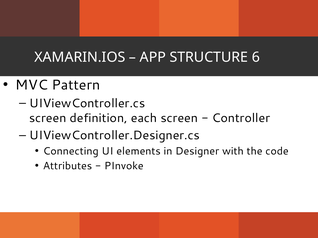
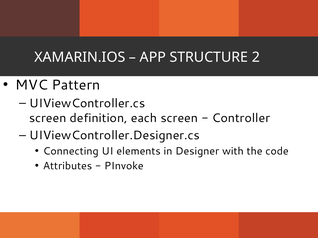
6: 6 -> 2
